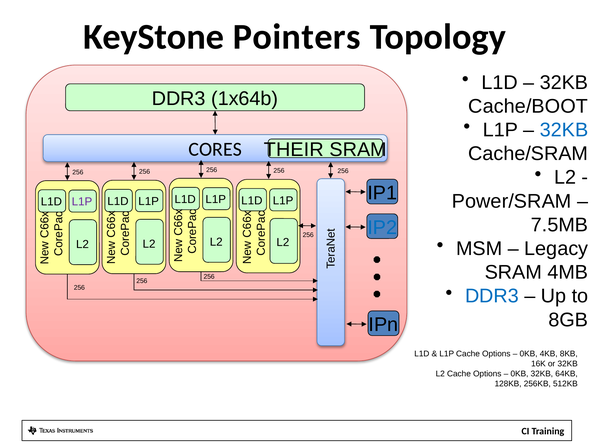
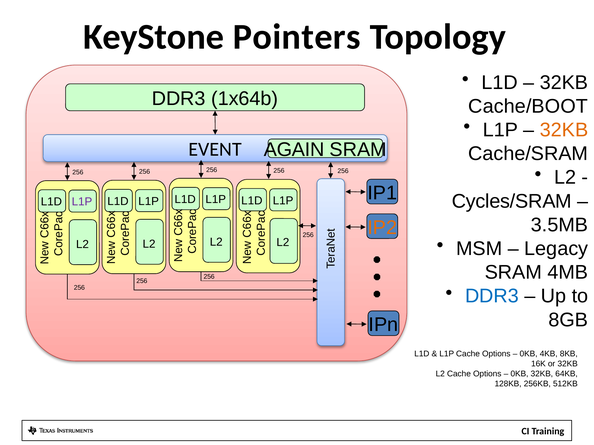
32KB at (564, 130) colour: blue -> orange
THEIR: THEIR -> AGAIN
CORES: CORES -> EVENT
Power/SRAM: Power/SRAM -> Cycles/SRAM
7.5MB: 7.5MB -> 3.5MB
IP2 colour: blue -> orange
